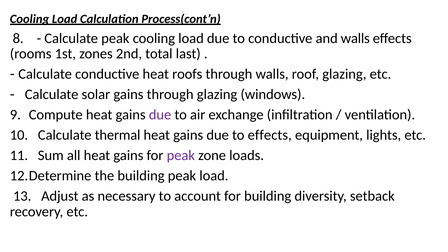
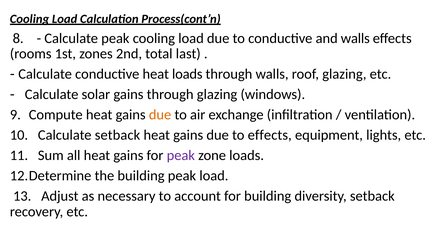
heat roofs: roofs -> loads
due at (160, 115) colour: purple -> orange
Calculate thermal: thermal -> setback
